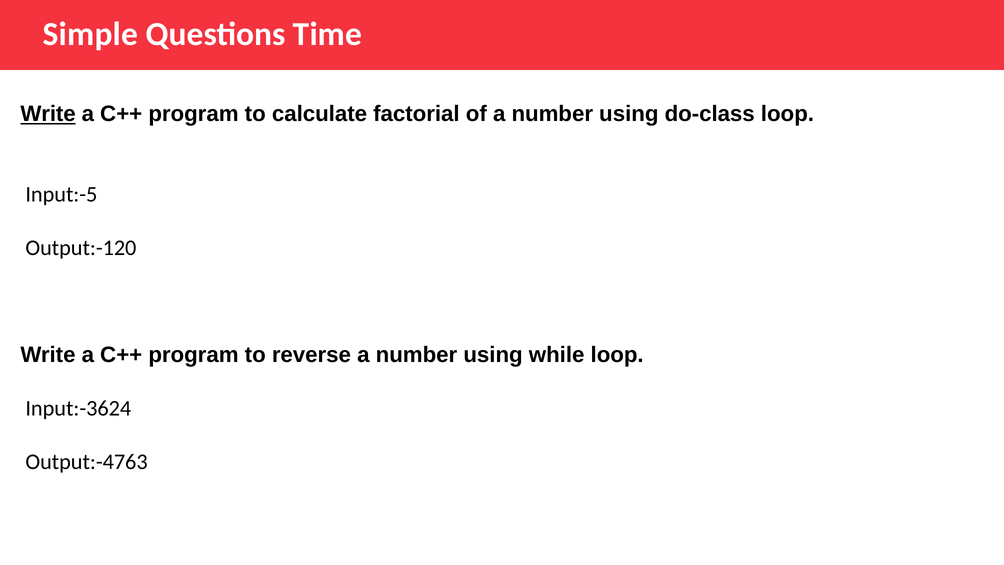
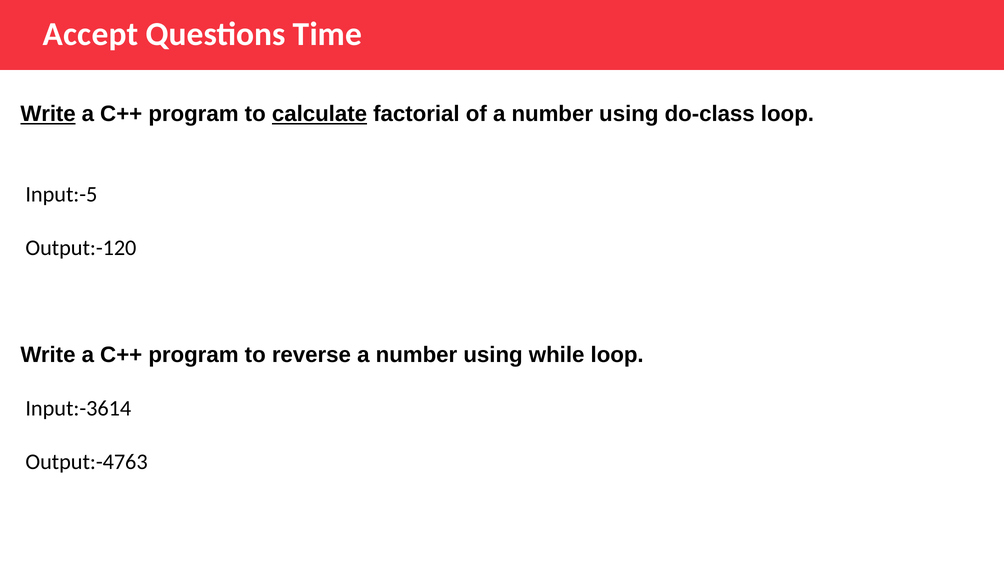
Simple: Simple -> Accept
calculate underline: none -> present
Input:-3624: Input:-3624 -> Input:-3614
